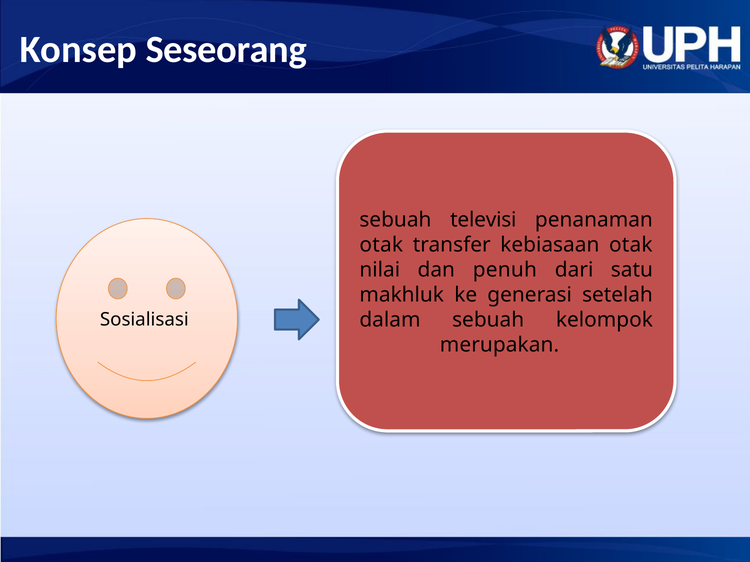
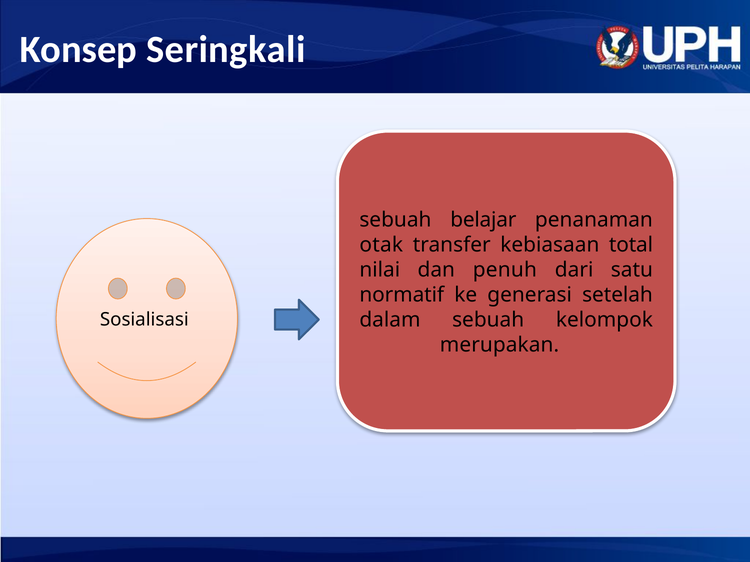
Seseorang: Seseorang -> Seringkali
televisi: televisi -> belajar
kebiasaan otak: otak -> total
makhluk: makhluk -> normatif
